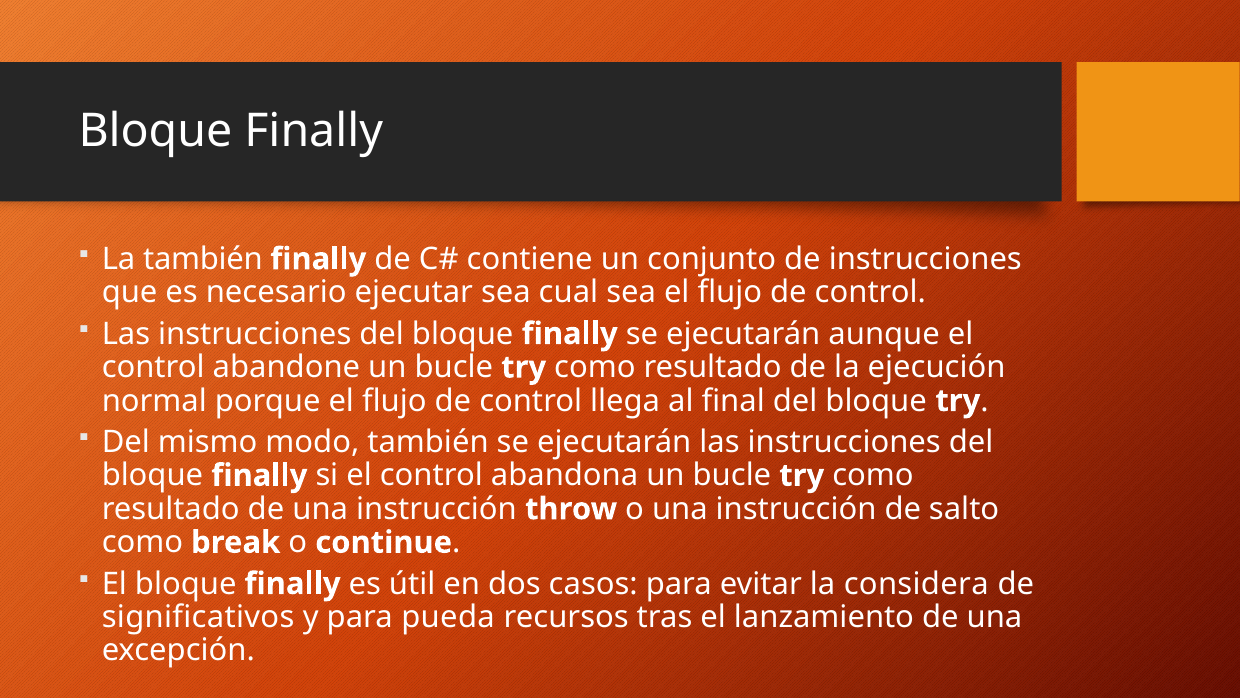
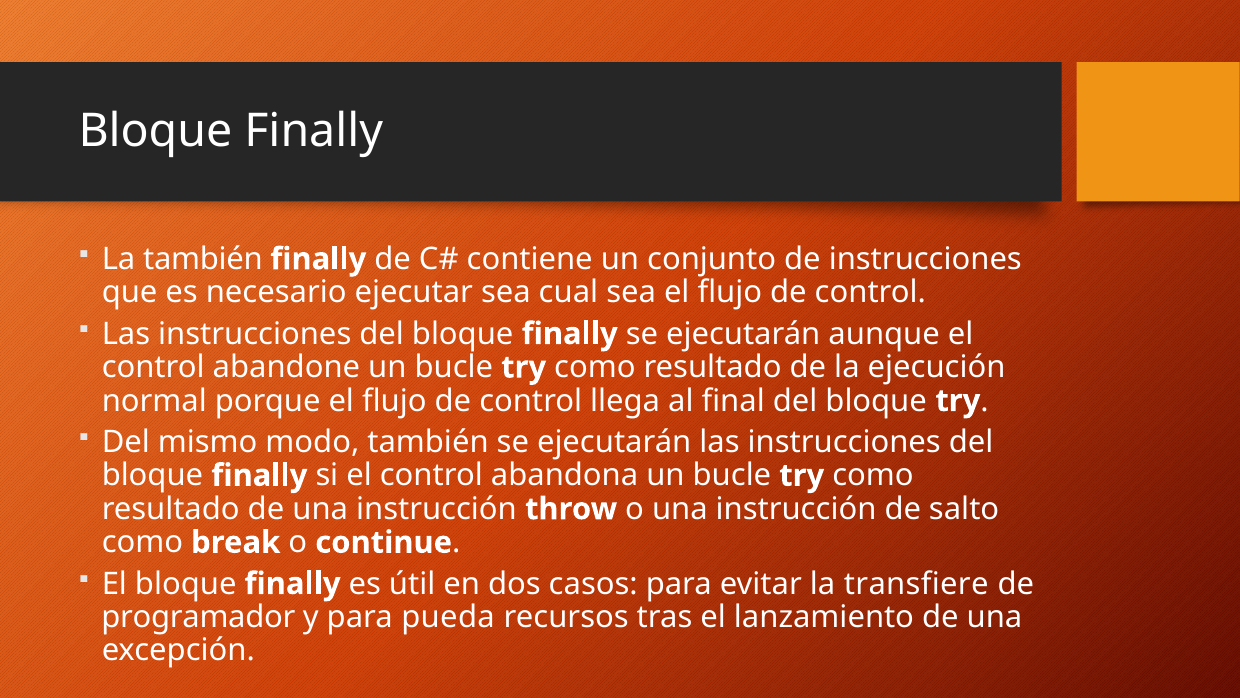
considera: considera -> transfiere
significativos: significativos -> programador
